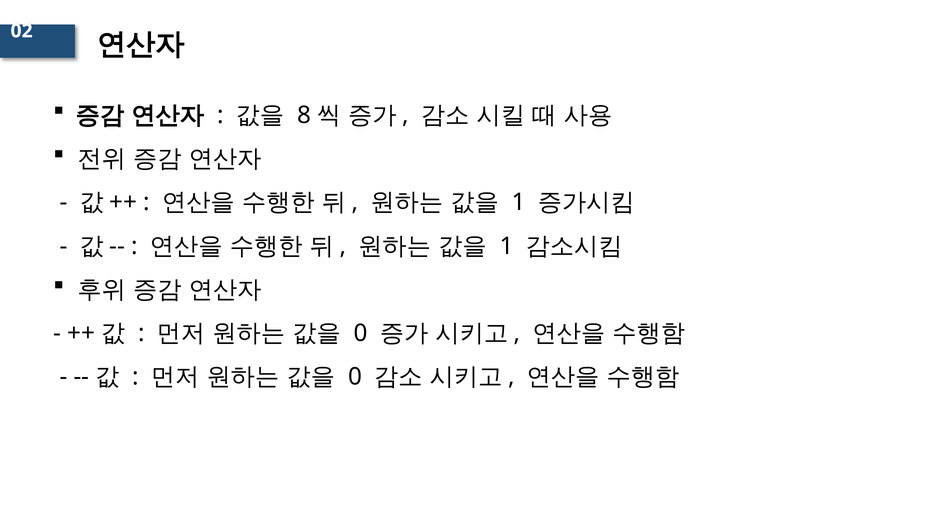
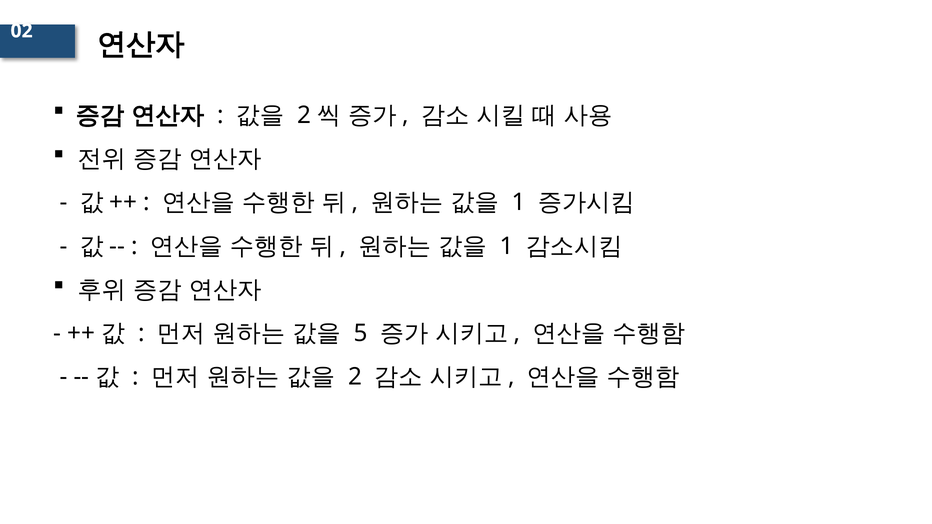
8 at (304, 115): 8 -> 2
0 at (361, 333): 0 -> 5
0 at (355, 377): 0 -> 2
